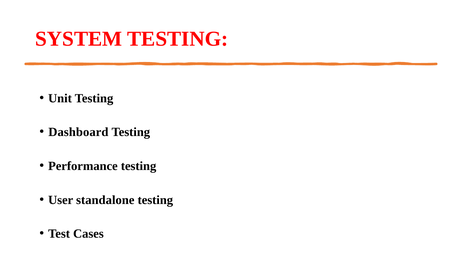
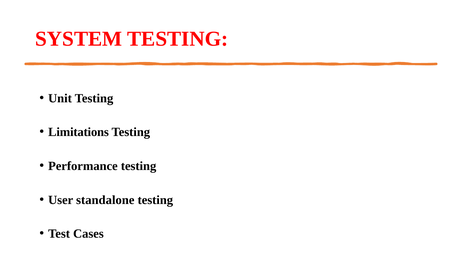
Dashboard: Dashboard -> Limitations
